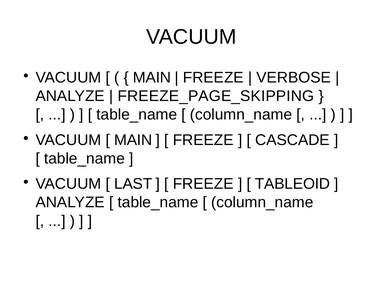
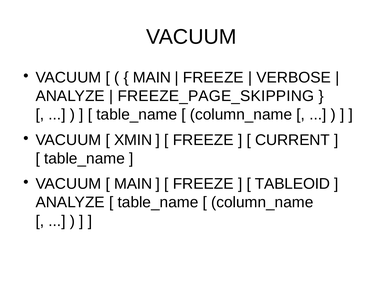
MAIN at (133, 140): MAIN -> XMIN
CASCADE: CASCADE -> CURRENT
LAST at (133, 184): LAST -> MAIN
